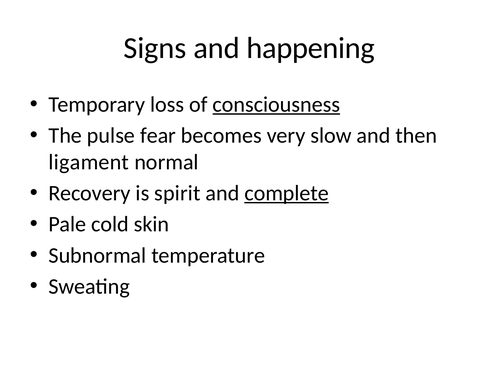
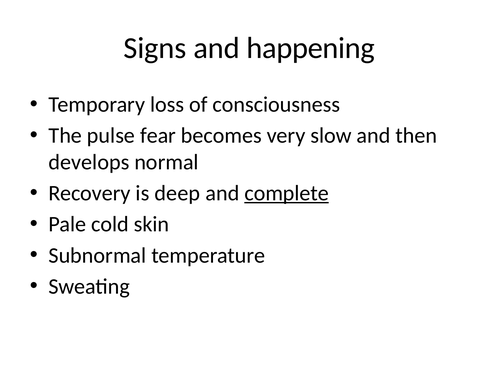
consciousness underline: present -> none
ligament: ligament -> develops
spirit: spirit -> deep
